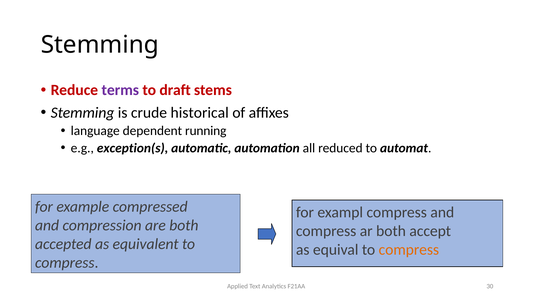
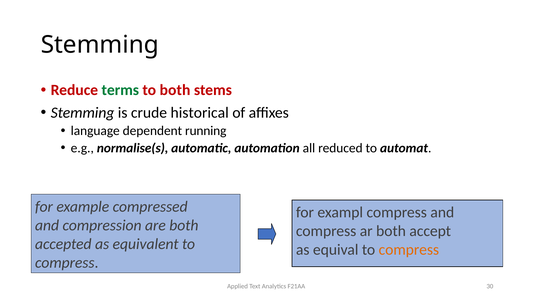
terms colour: purple -> green
to draft: draft -> both
exception(s: exception(s -> normalise(s
